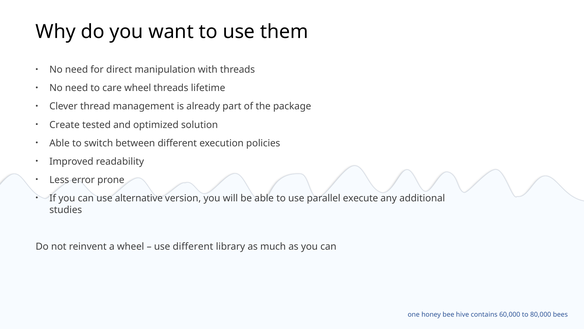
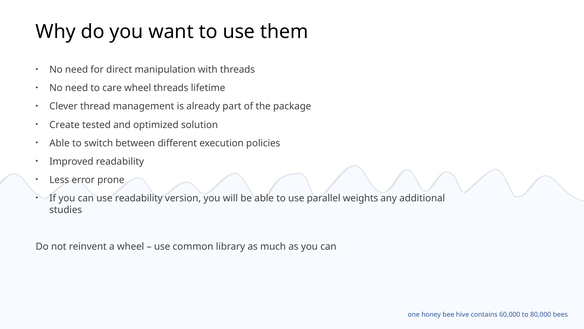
use alternative: alternative -> readability
execute: execute -> weights
use different: different -> common
